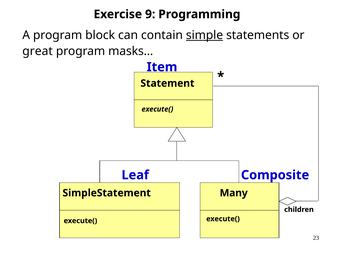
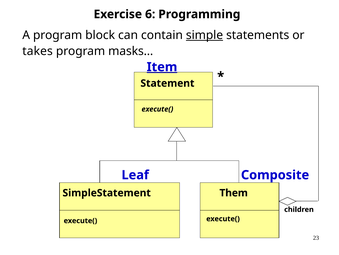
9: 9 -> 6
great: great -> takes
Item underline: none -> present
Many: Many -> Them
